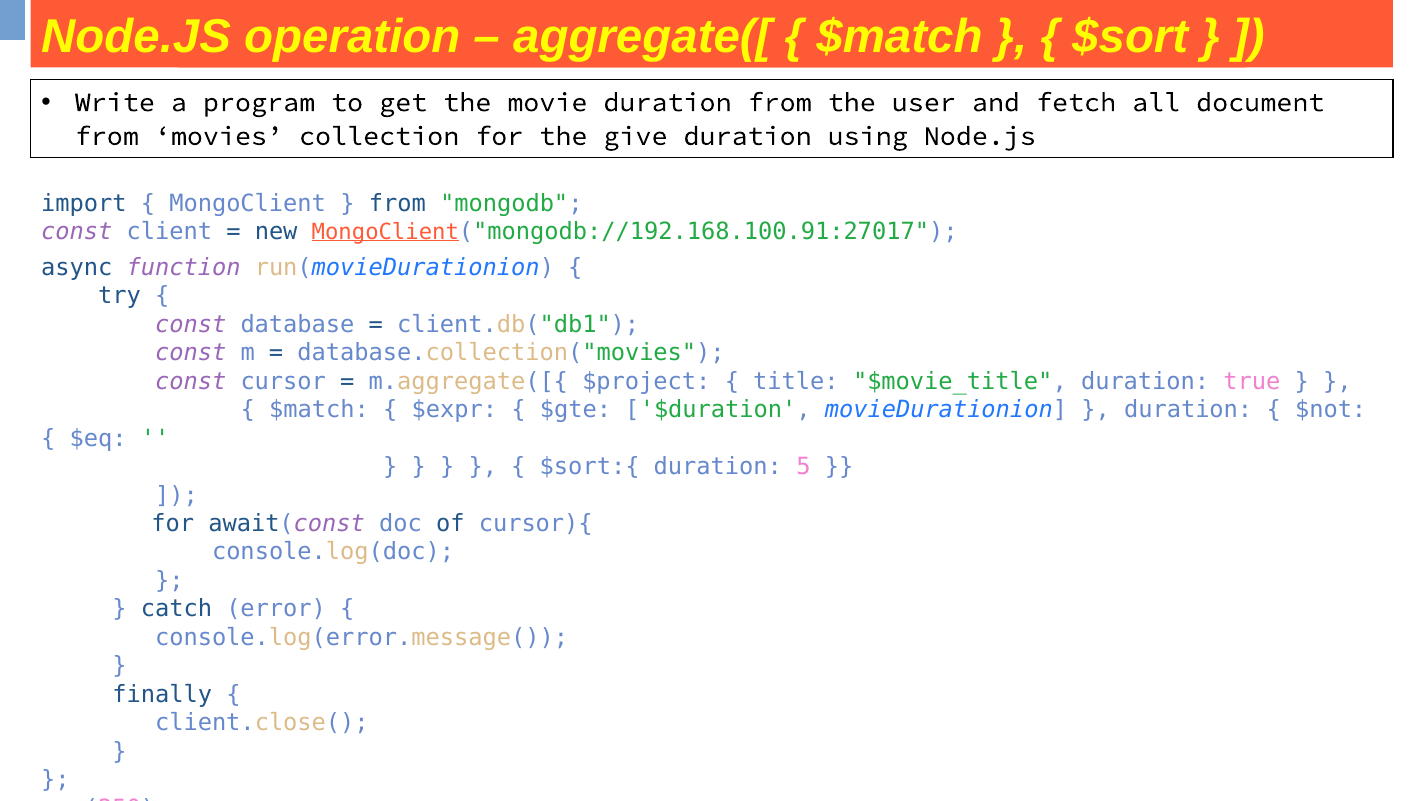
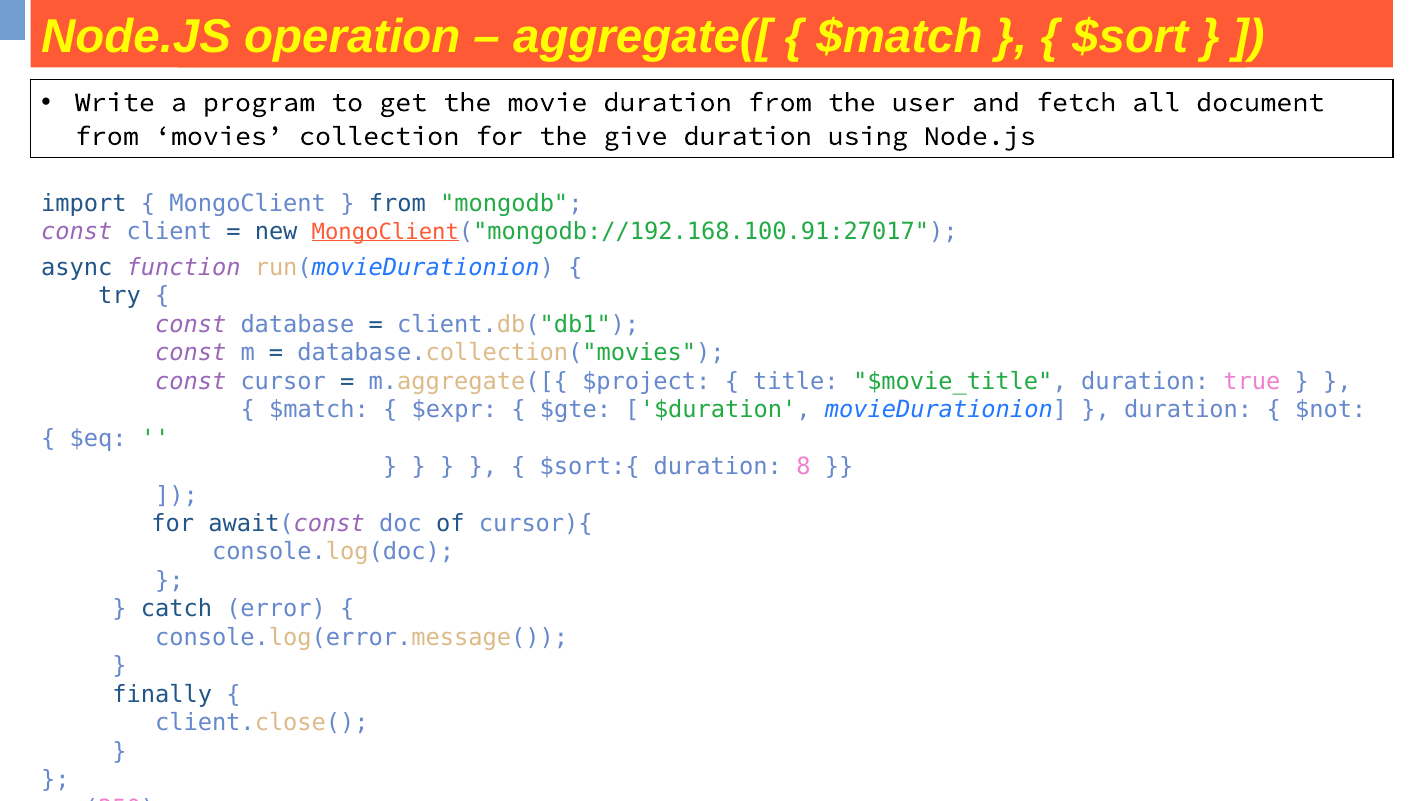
5: 5 -> 8
